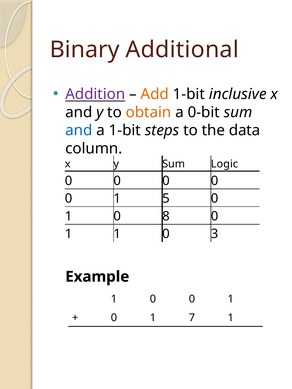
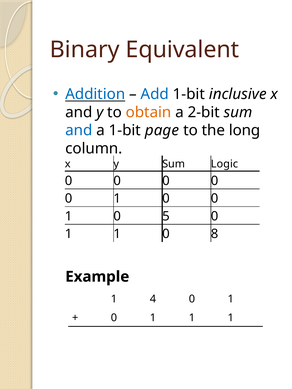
Additional: Additional -> Equivalent
Addition colour: purple -> blue
Add colour: orange -> blue
0-bit: 0-bit -> 2-bit
steps: steps -> page
data: data -> long
5 at (166, 199): 5 -> 0
8: 8 -> 5
3: 3 -> 8
0 at (153, 299): 0 -> 4
7 at (192, 318): 7 -> 1
